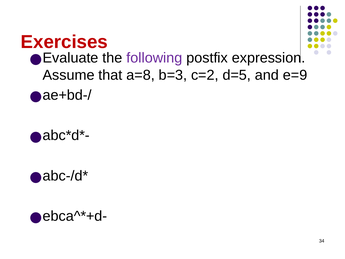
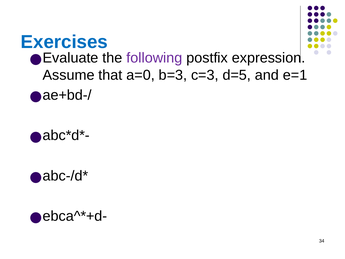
Exercises colour: red -> blue
a=8: a=8 -> a=0
c=2: c=2 -> c=3
e=9: e=9 -> e=1
